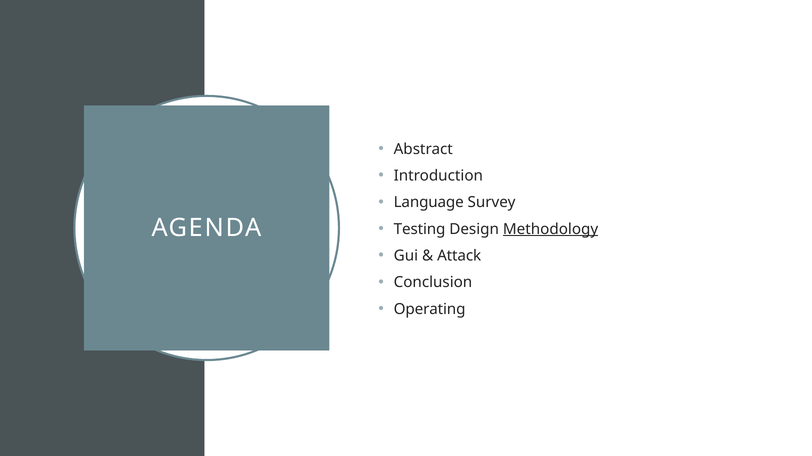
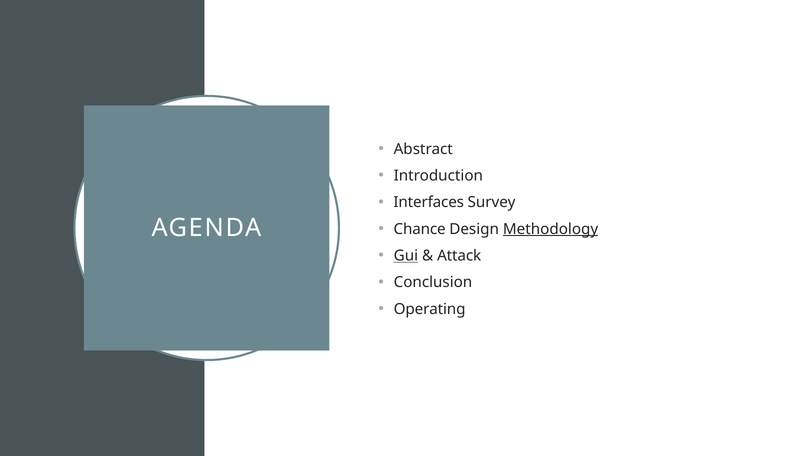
Language: Language -> Interfaces
Testing: Testing -> Chance
Gui underline: none -> present
